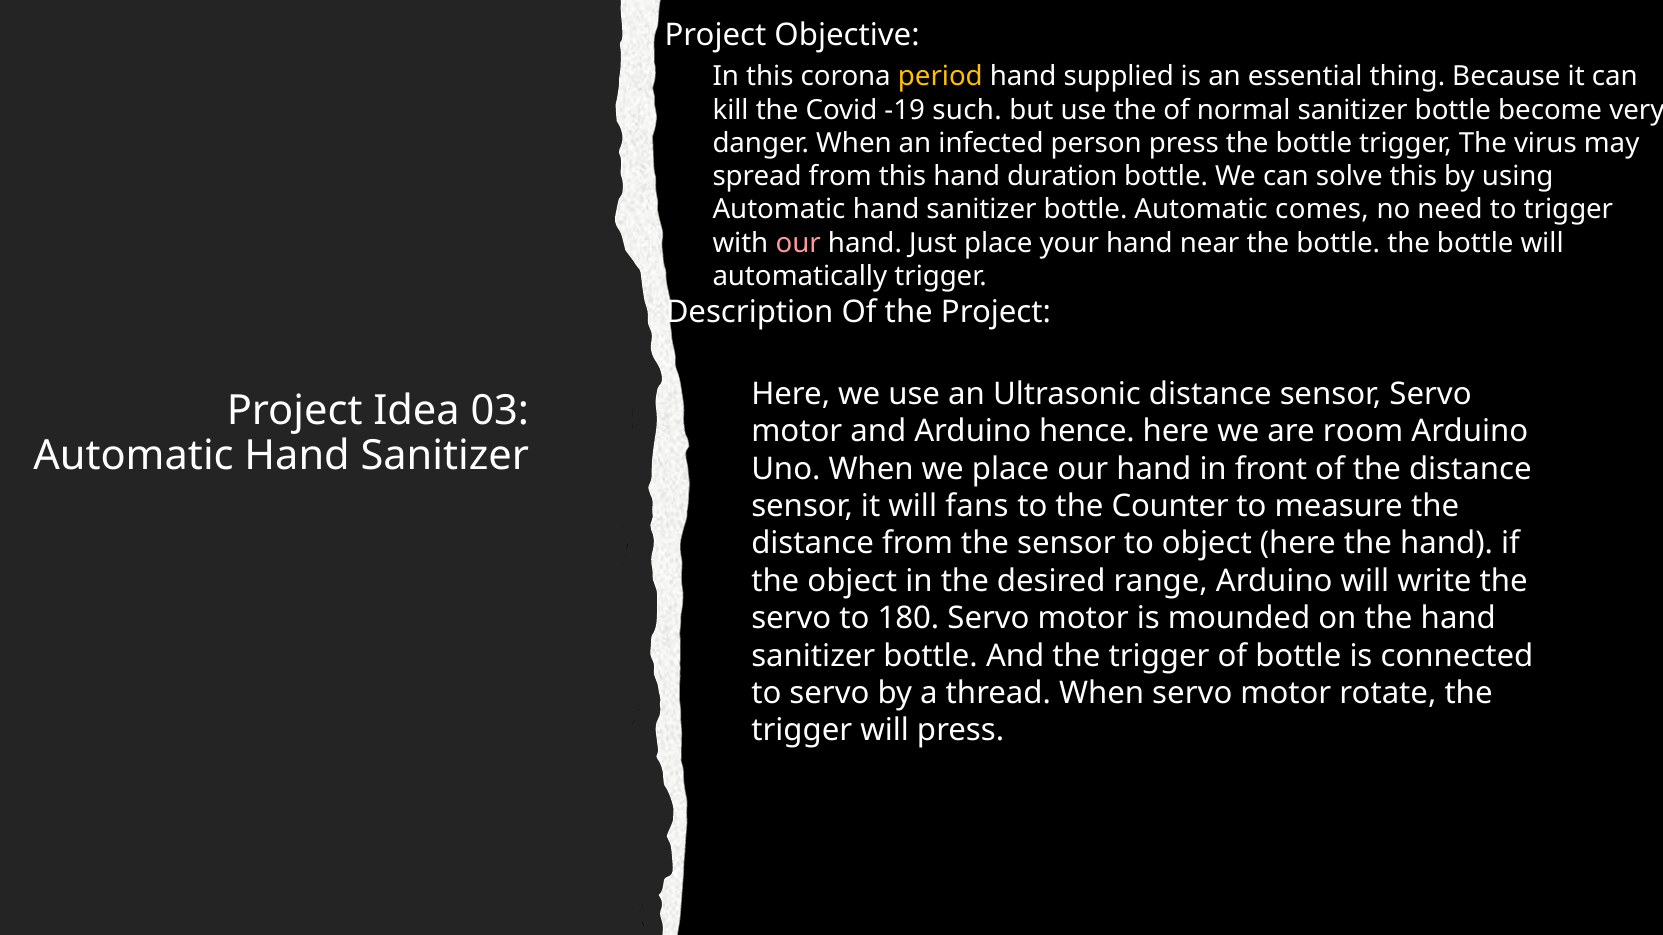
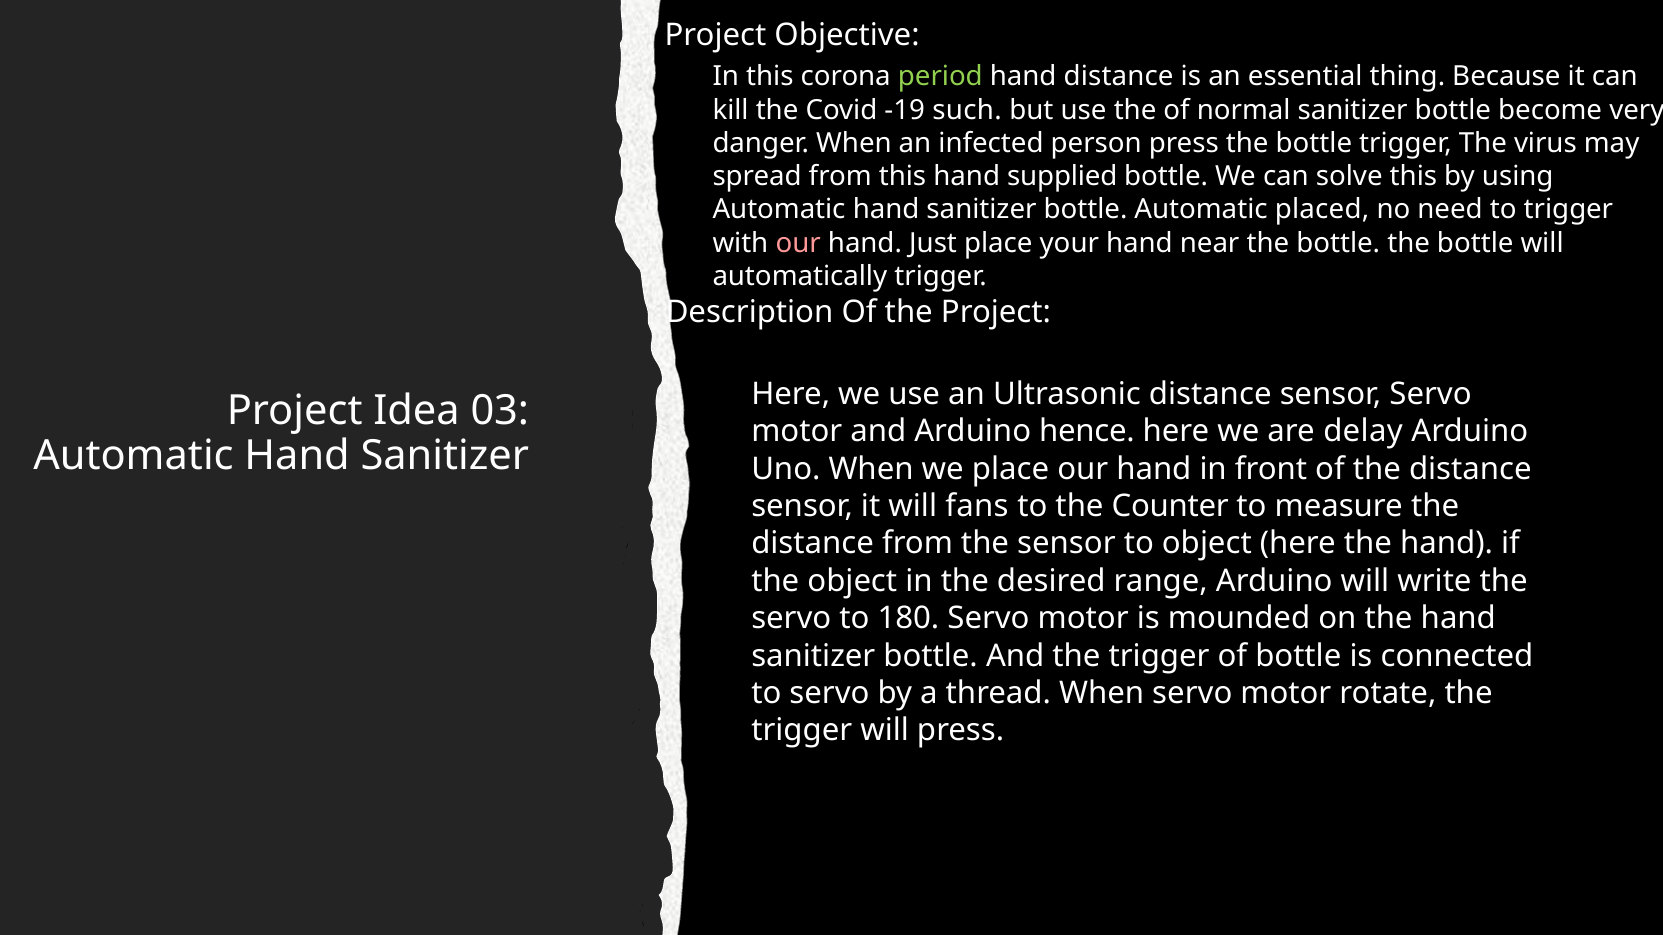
period colour: yellow -> light green
hand supplied: supplied -> distance
duration: duration -> supplied
comes: comes -> placed
room: room -> delay
